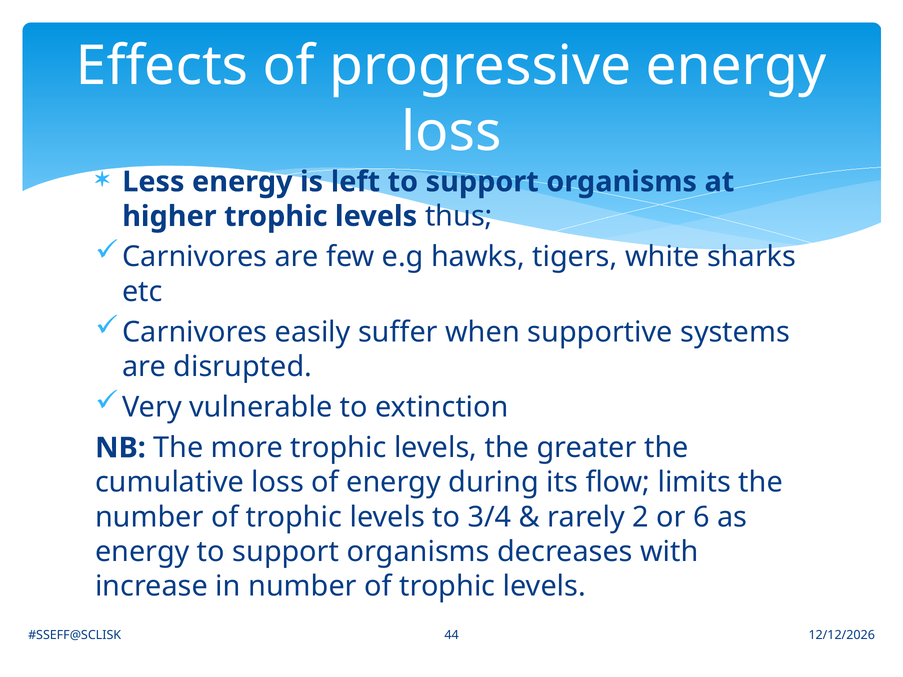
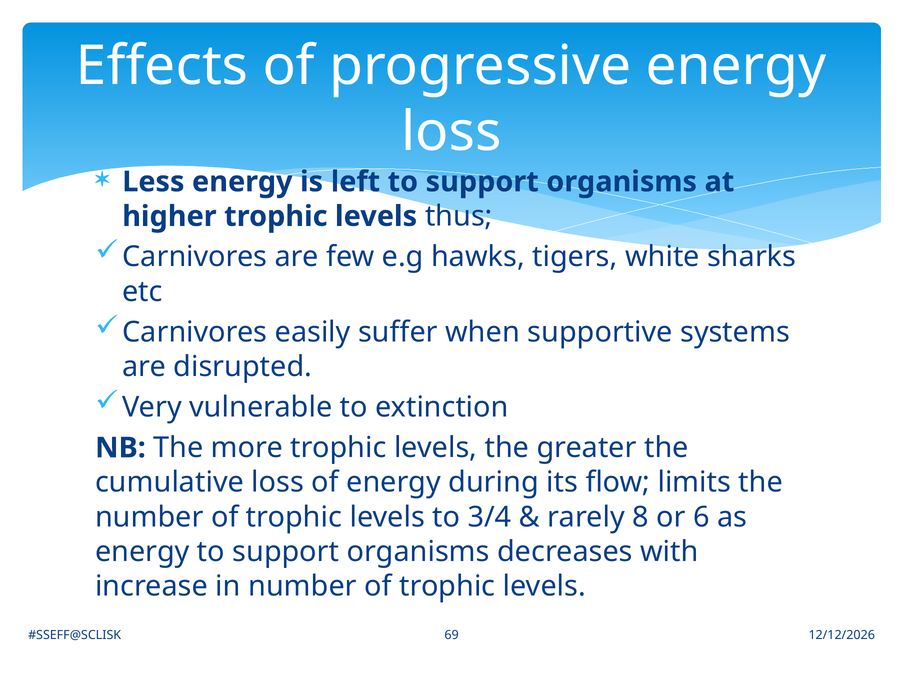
2: 2 -> 8
44: 44 -> 69
